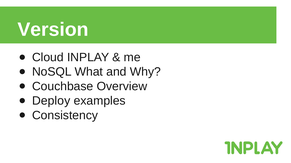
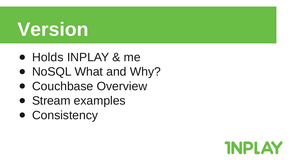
Cloud: Cloud -> Holds
Deploy: Deploy -> Stream
